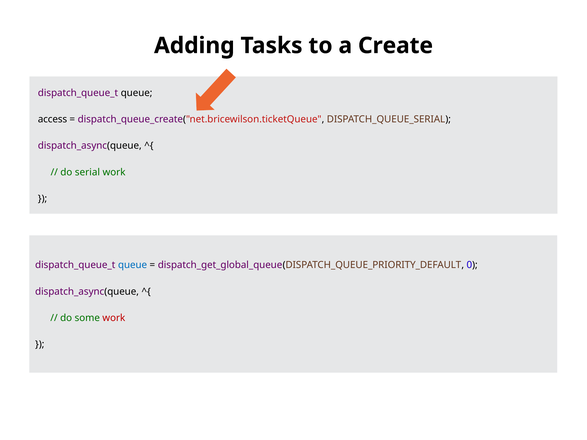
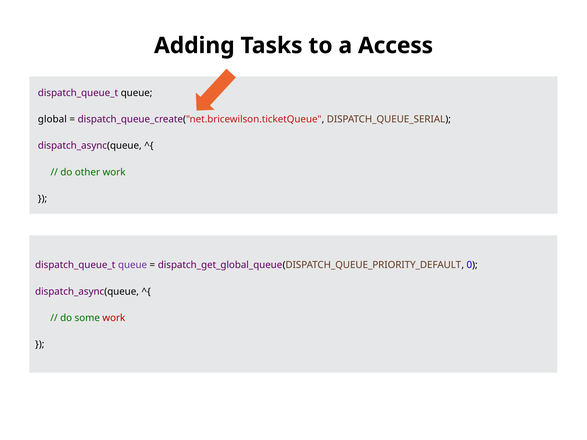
Create: Create -> Access
access: access -> global
serial: serial -> other
queue at (133, 265) colour: blue -> purple
